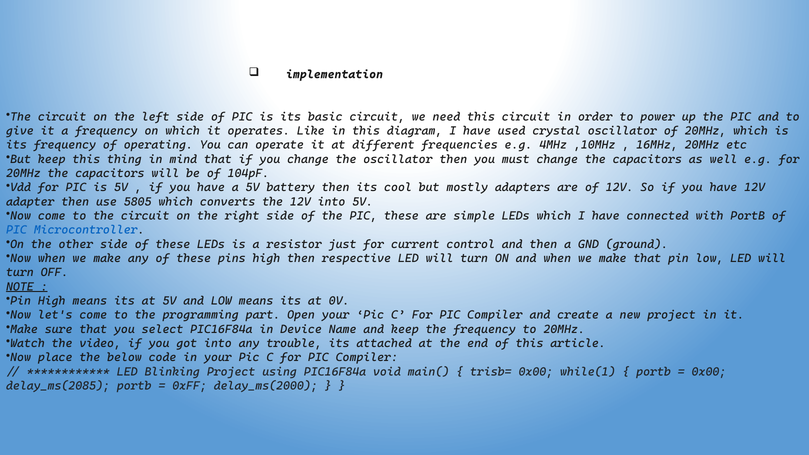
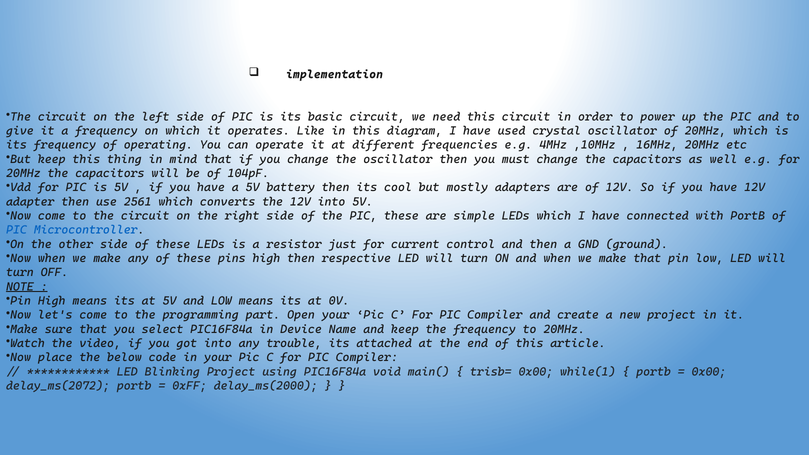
5805: 5805 -> 2561
delay_ms(2085: delay_ms(2085 -> delay_ms(2072
